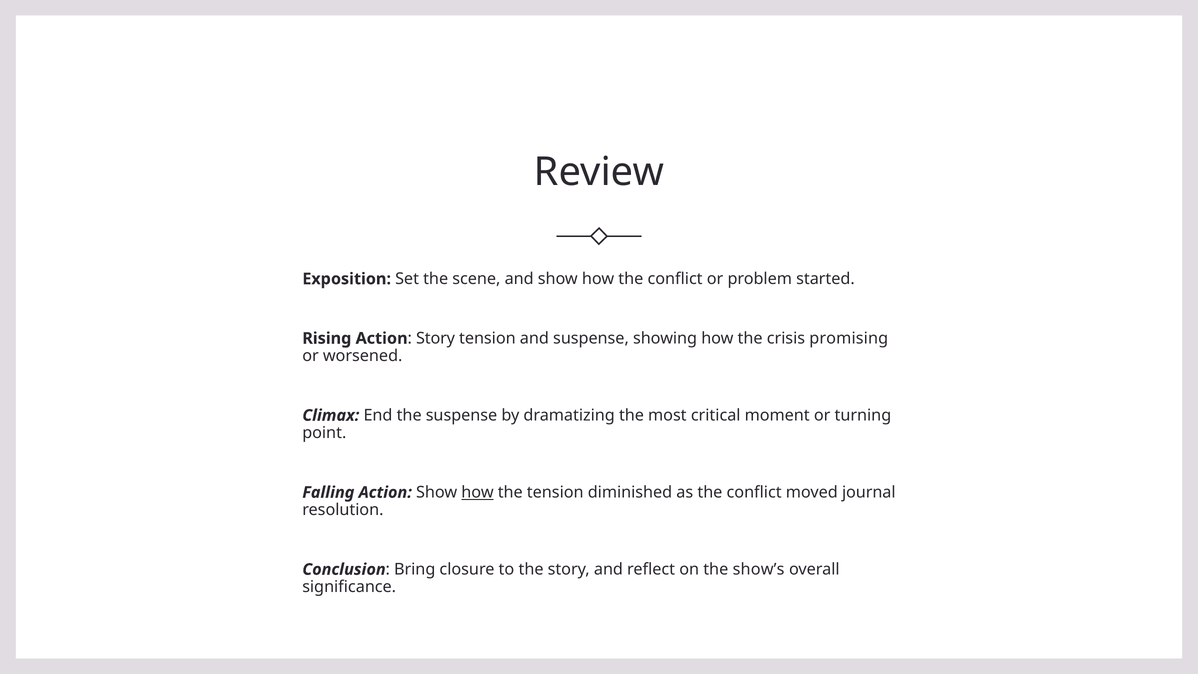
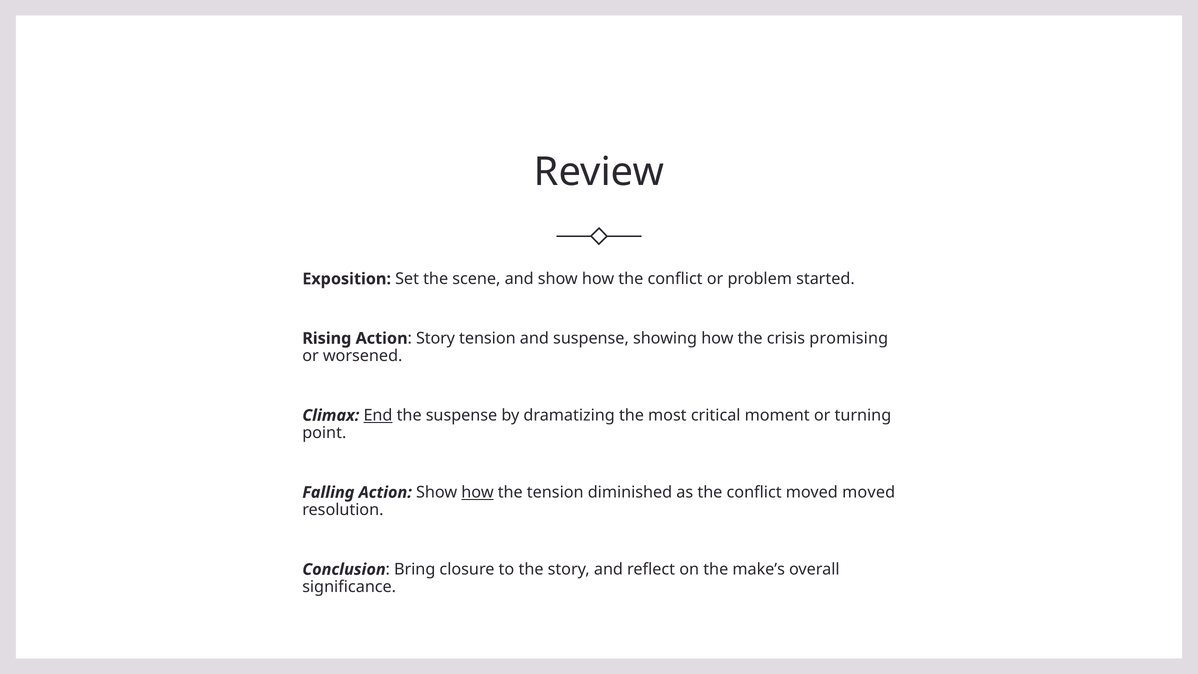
End underline: none -> present
moved journal: journal -> moved
show’s: show’s -> make’s
